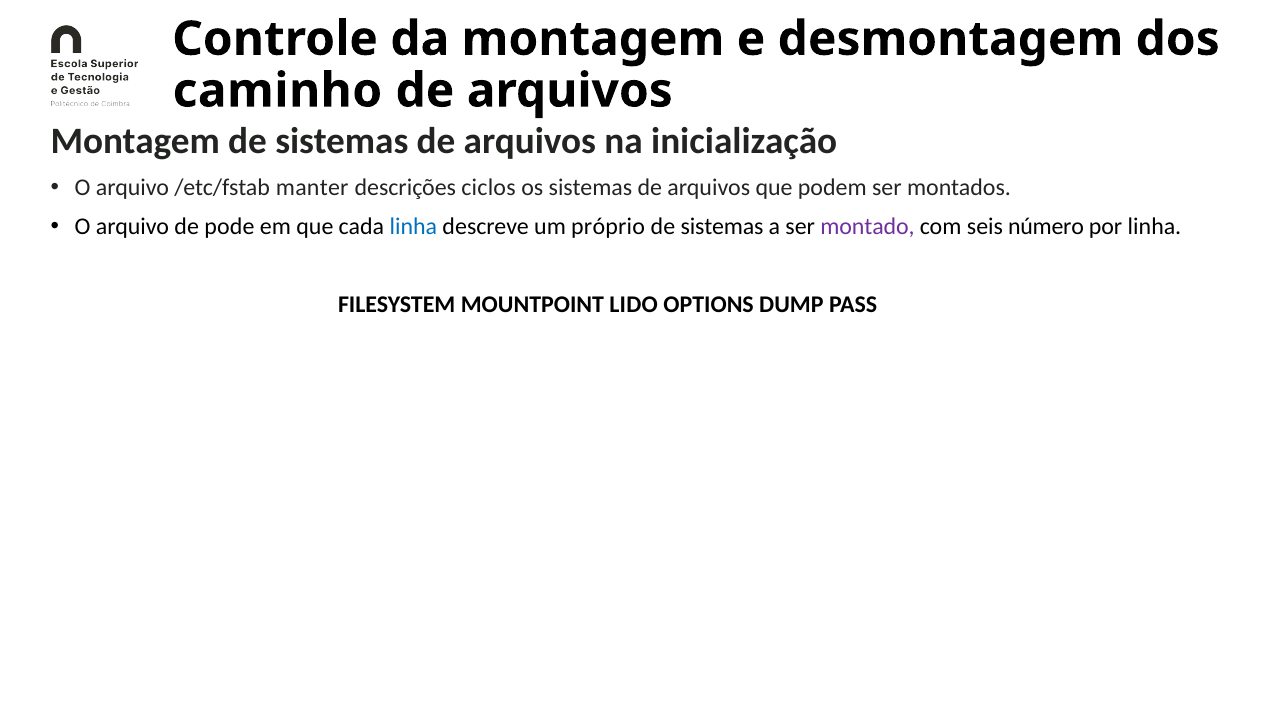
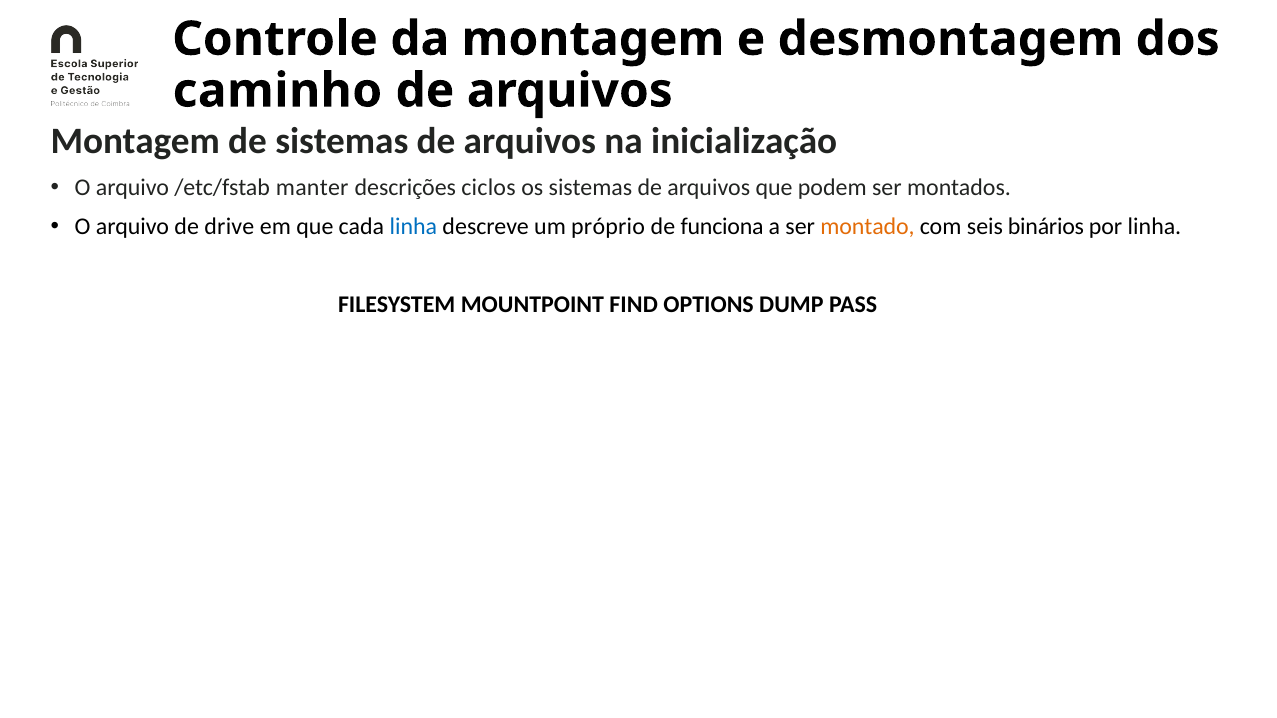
pode: pode -> drive
sistemas at (722, 227): sistemas -> funciona
montado colour: purple -> orange
número: número -> binários
LIDO: LIDO -> FIND
